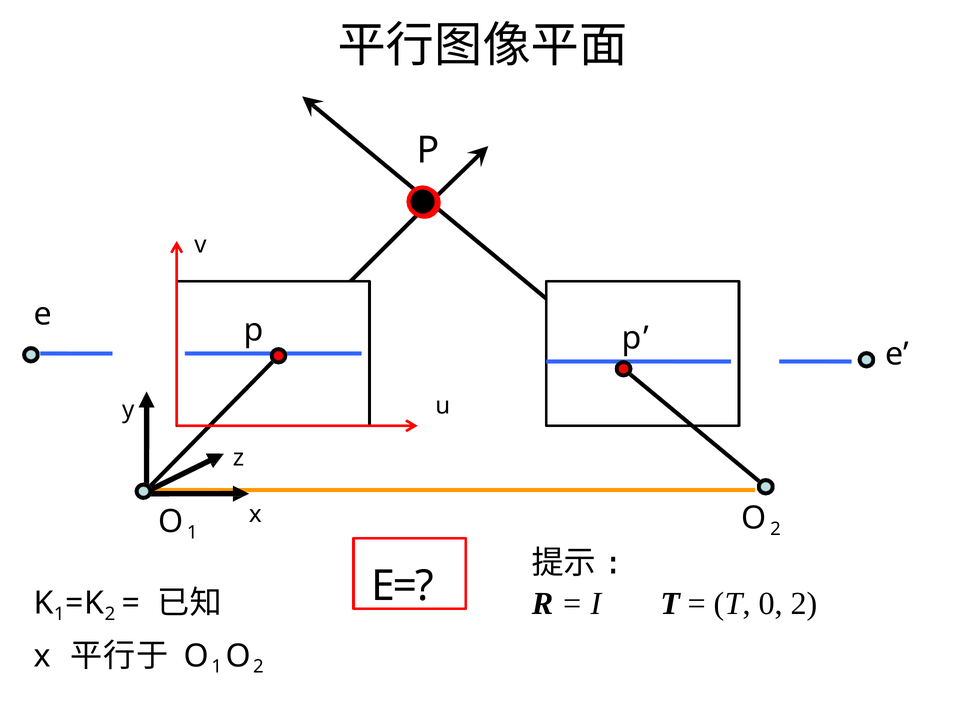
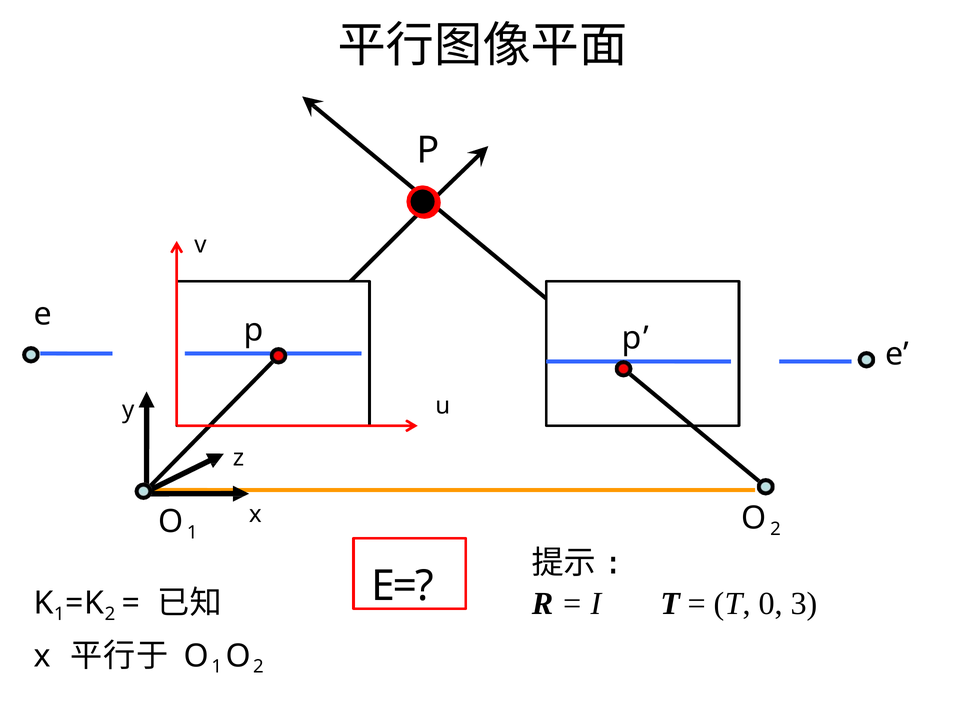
0 2: 2 -> 3
